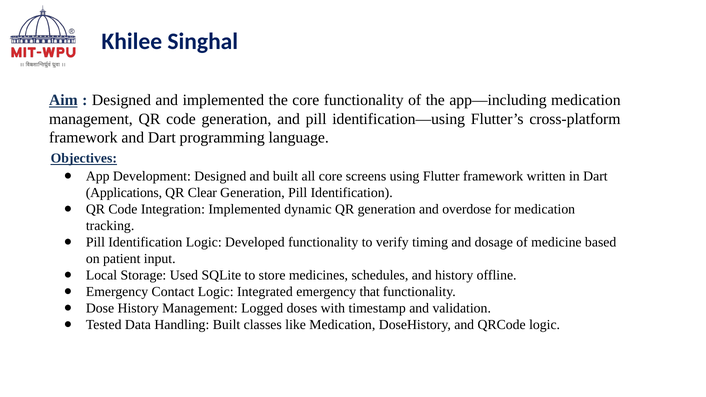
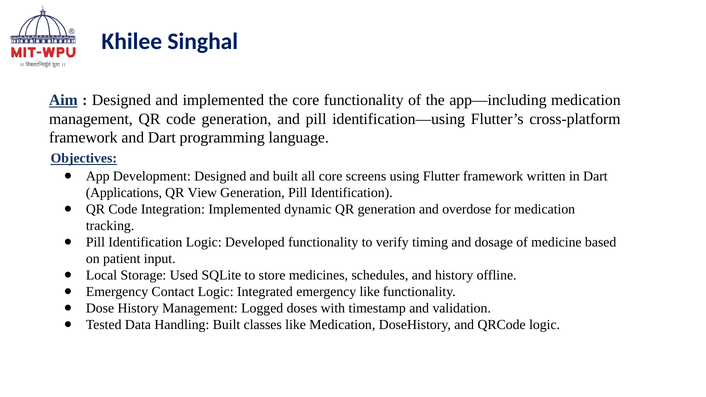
Clear: Clear -> View
emergency that: that -> like
